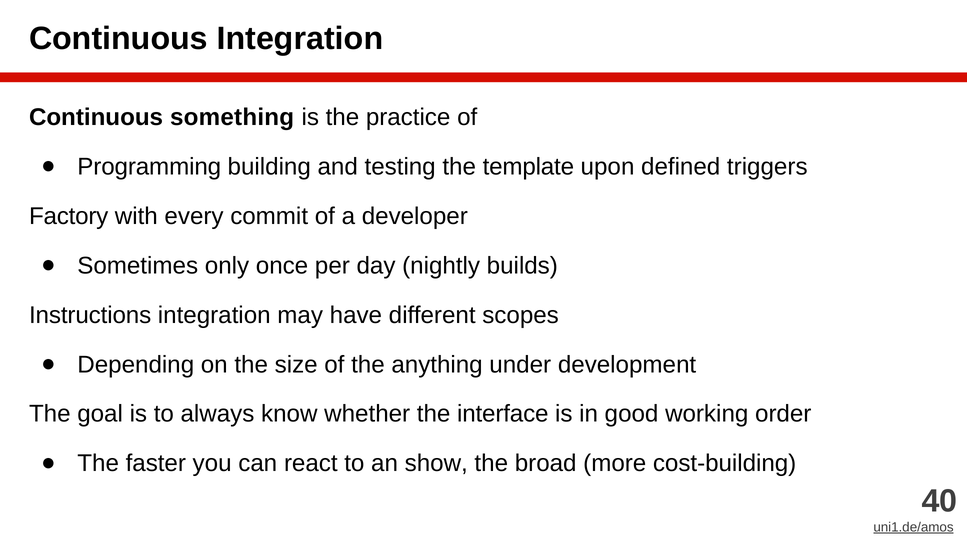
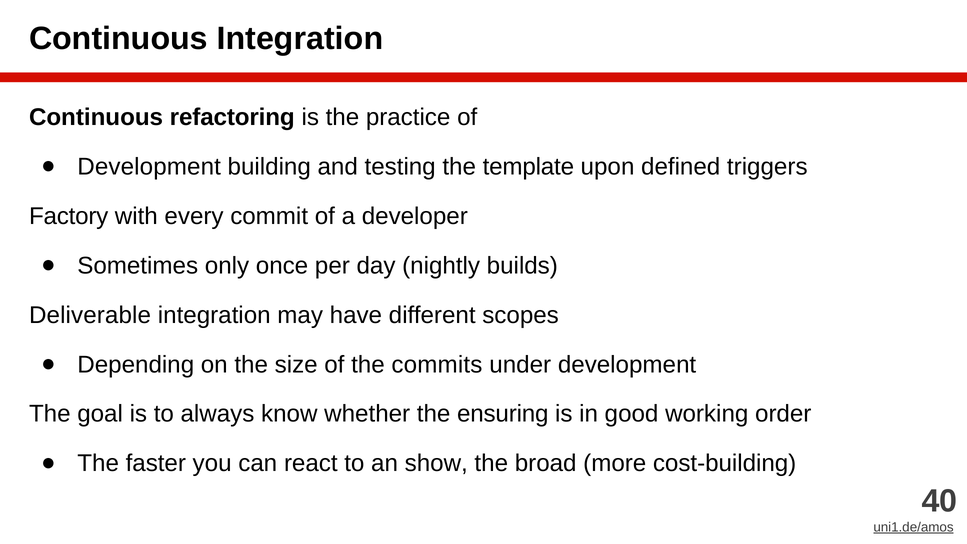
something: something -> refactoring
Programming at (149, 167): Programming -> Development
Instructions: Instructions -> Deliverable
anything: anything -> commits
interface: interface -> ensuring
